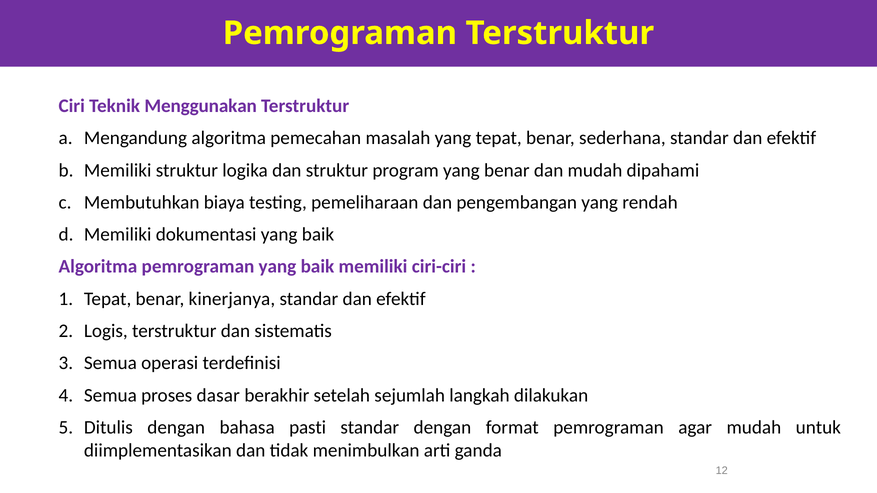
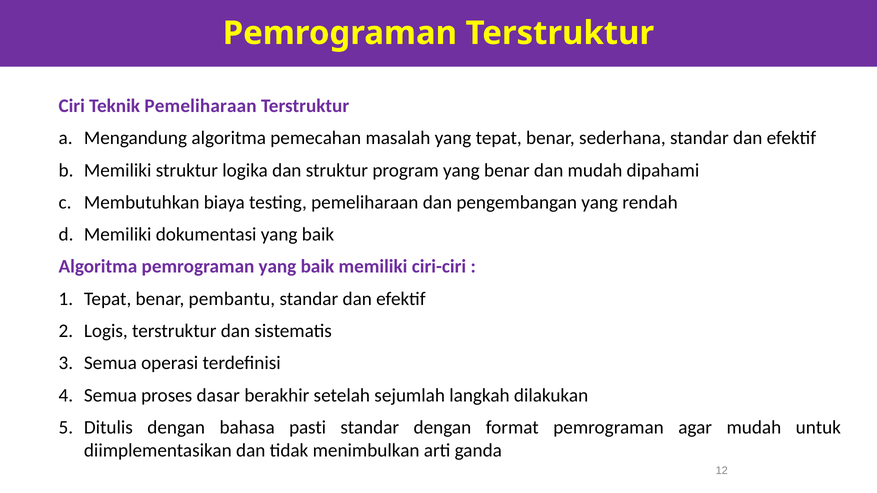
Teknik Menggunakan: Menggunakan -> Pemeliharaan
kinerjanya: kinerjanya -> pembantu
